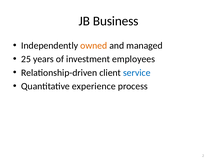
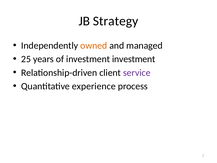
Business: Business -> Strategy
investment employees: employees -> investment
service colour: blue -> purple
